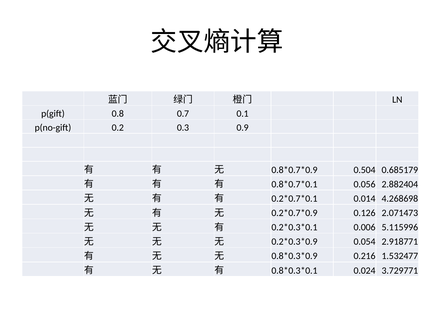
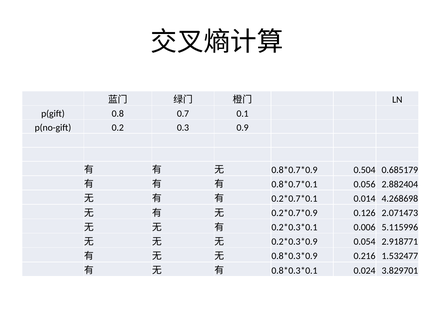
3.729771: 3.729771 -> 3.829701
